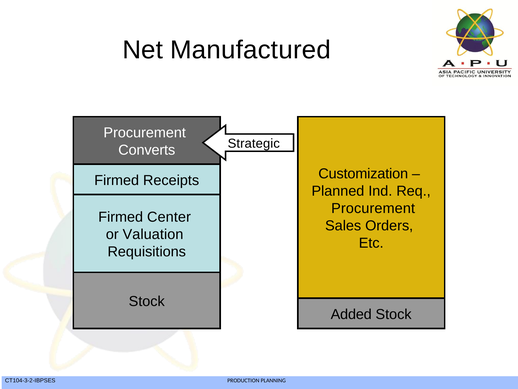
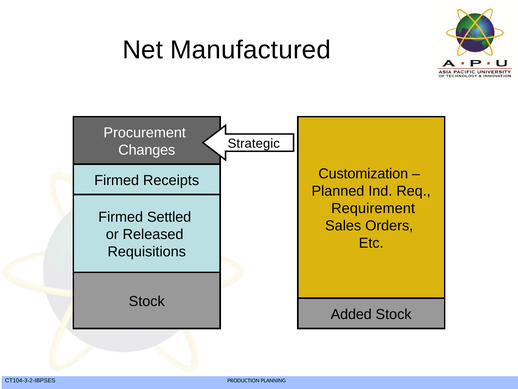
Converts: Converts -> Changes
Procurement at (373, 208): Procurement -> Requirement
Center: Center -> Settled
Valuation: Valuation -> Released
